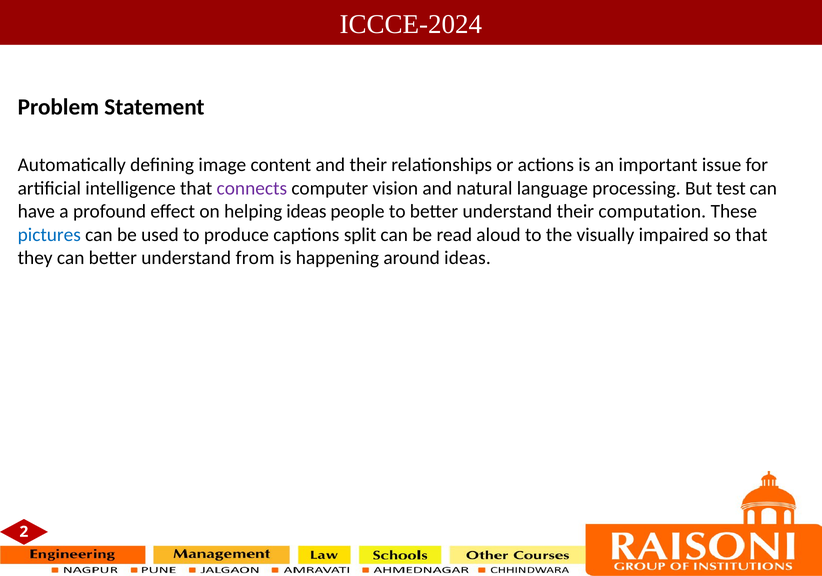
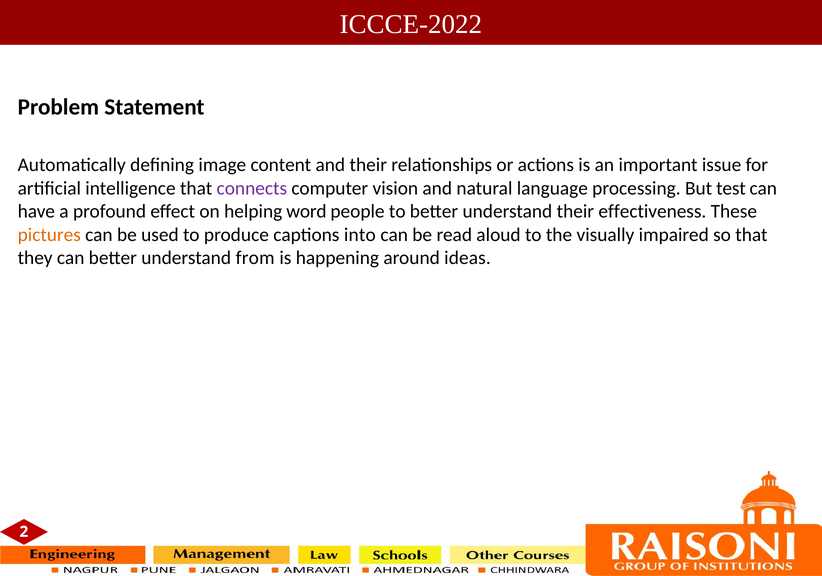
ICCCE-2024: ICCCE-2024 -> ICCCE-2022
helping ideas: ideas -> word
computation: computation -> effectiveness
pictures colour: blue -> orange
split: split -> into
